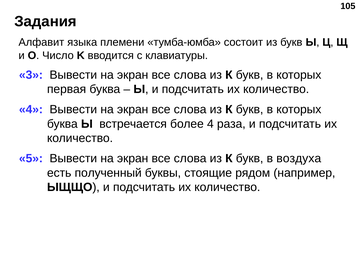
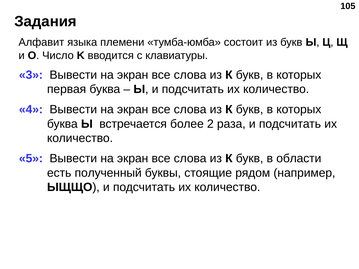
более 4: 4 -> 2
воздуха: воздуха -> области
